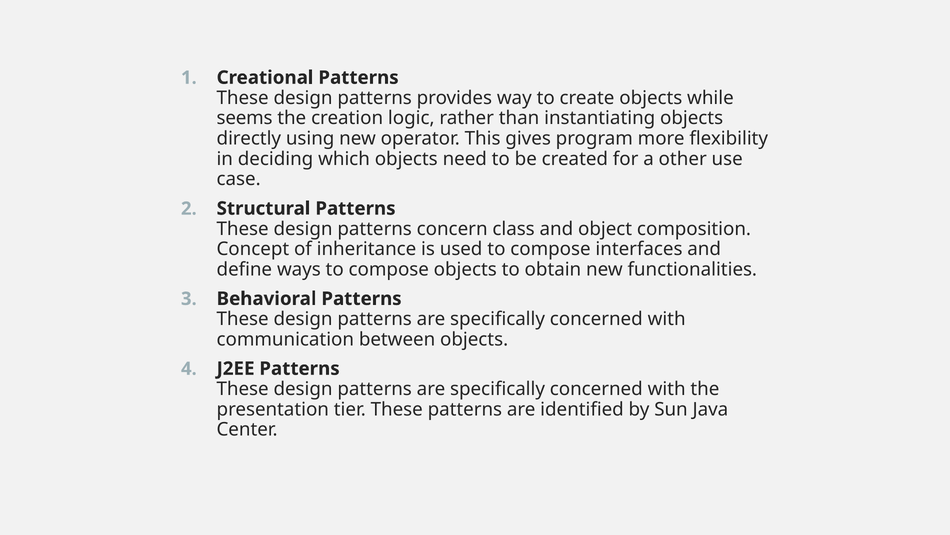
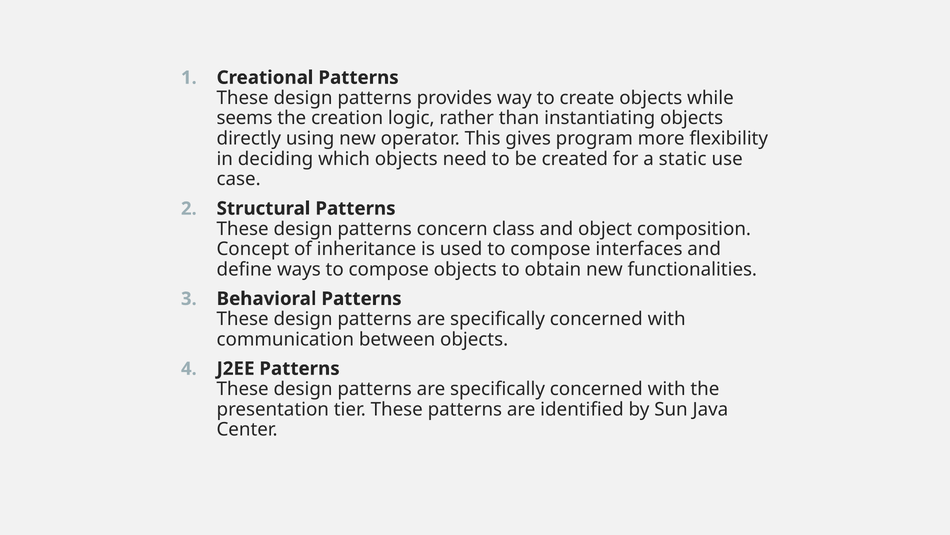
other: other -> static
